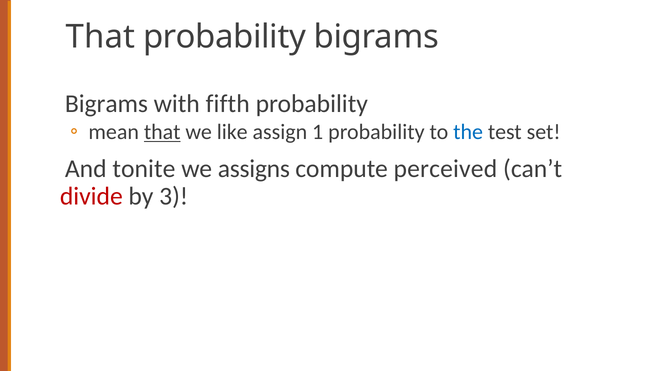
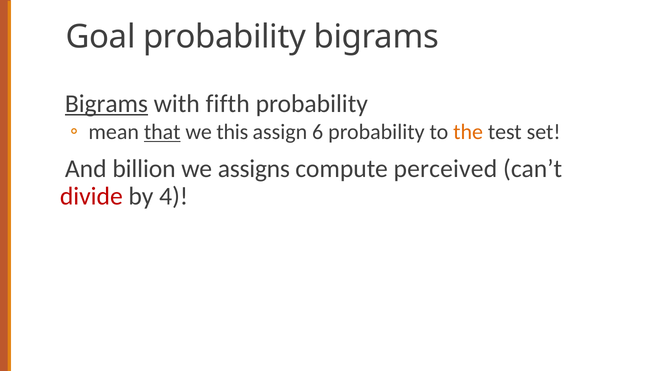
That at (100, 37): That -> Goal
Bigrams at (107, 103) underline: none -> present
like: like -> this
1: 1 -> 6
the colour: blue -> orange
tonite: tonite -> billion
3: 3 -> 4
